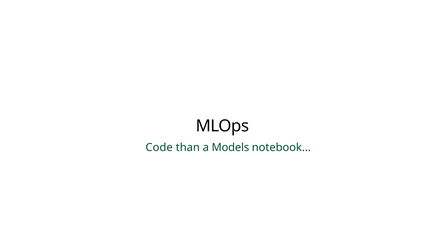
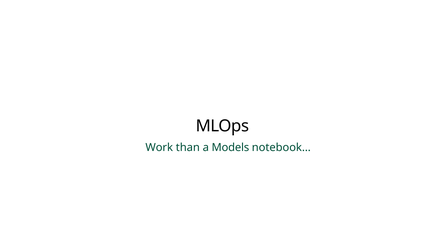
Code: Code -> Work
